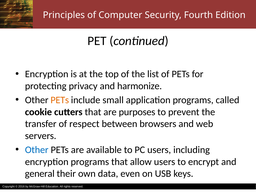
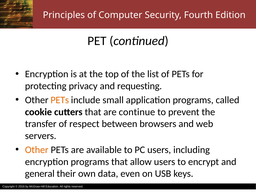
harmonize: harmonize -> requesting
purposes: purposes -> continue
Other at (37, 150) colour: blue -> orange
